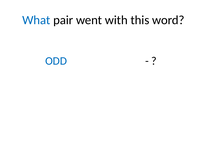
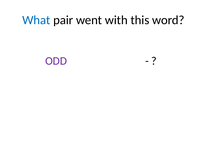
ODD colour: blue -> purple
